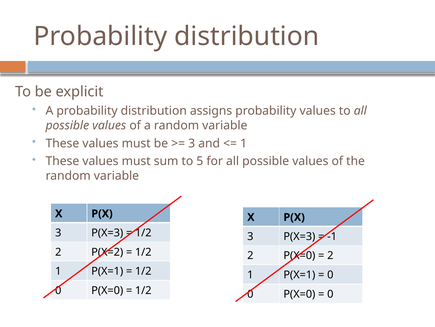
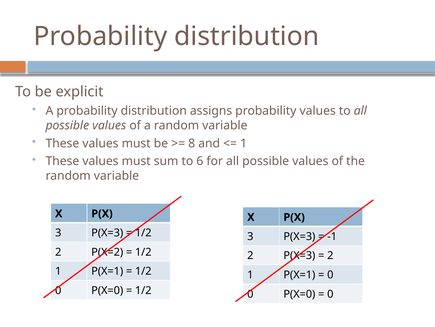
3 at (192, 143): 3 -> 8
5: 5 -> 6
2 P(X=0: P(X=0 -> P(X=3
